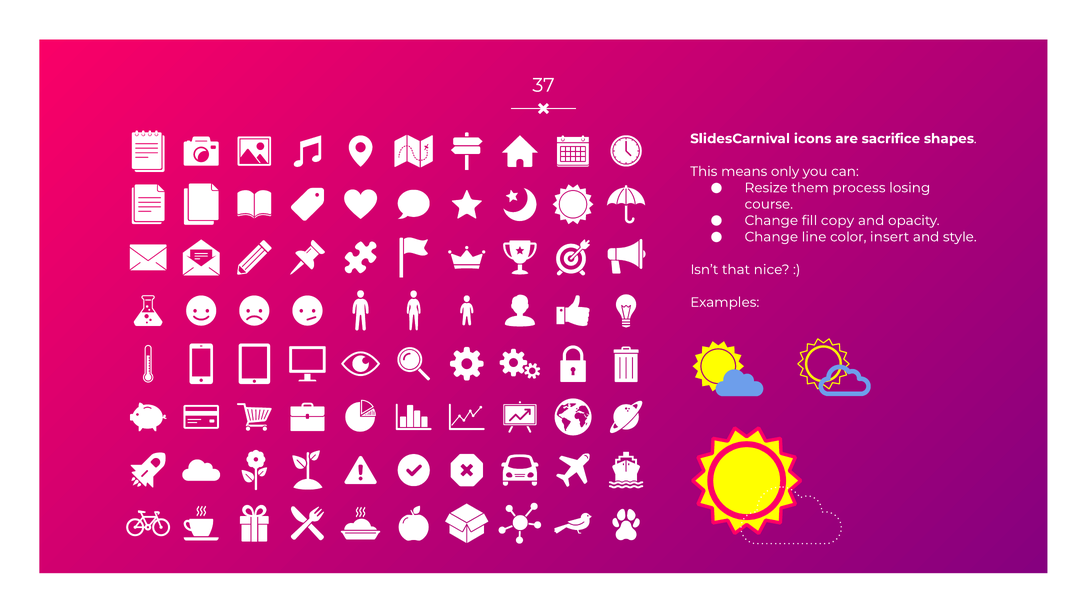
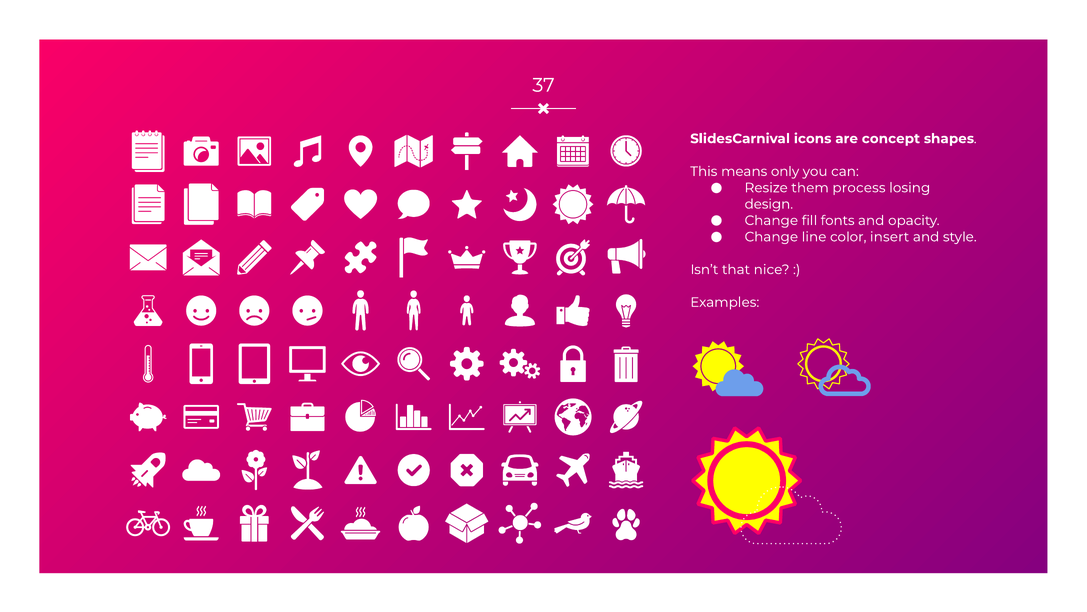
sacrifice: sacrifice -> concept
course: course -> design
copy: copy -> fonts
